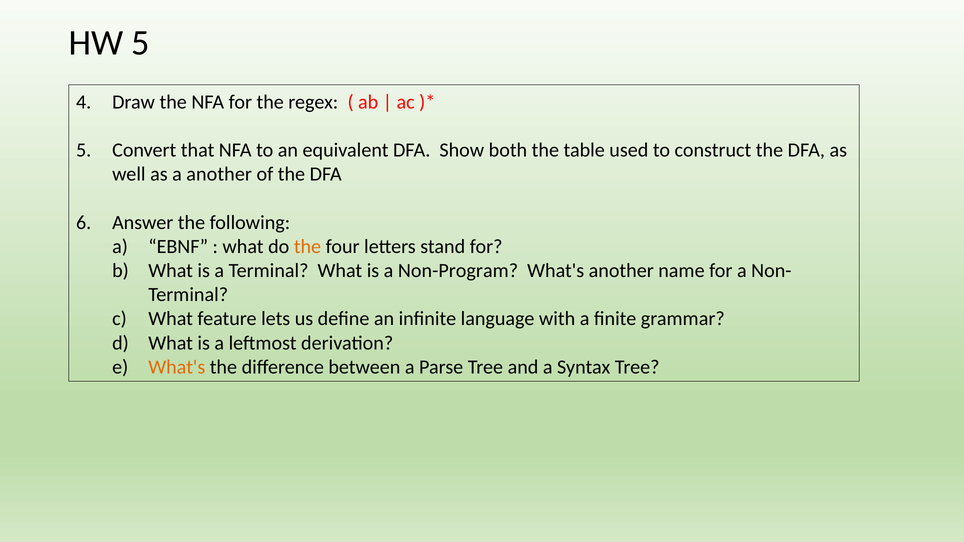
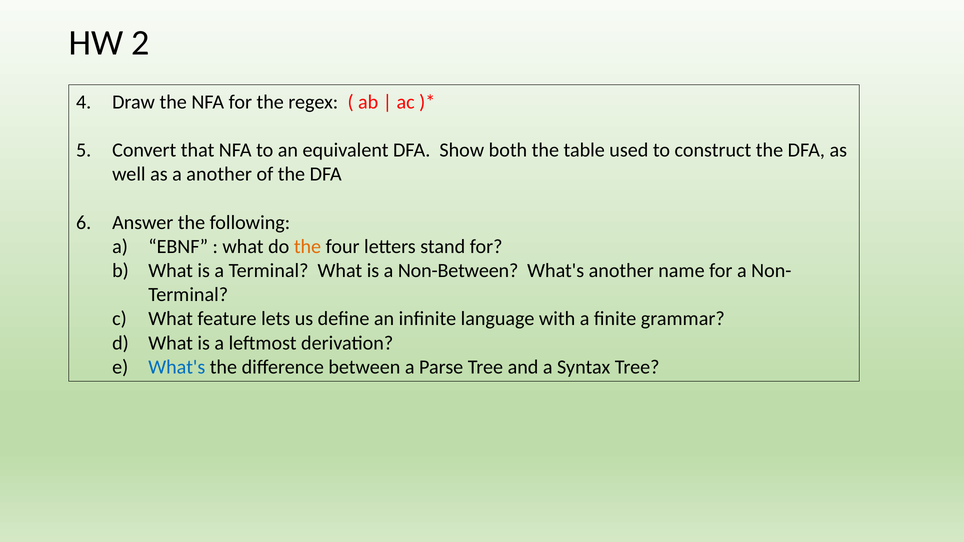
HW 5: 5 -> 2
Non-Program: Non-Program -> Non-Between
What's at (177, 367) colour: orange -> blue
